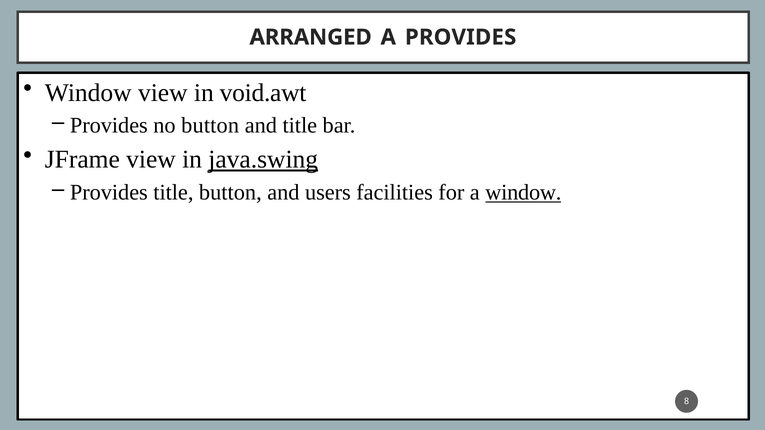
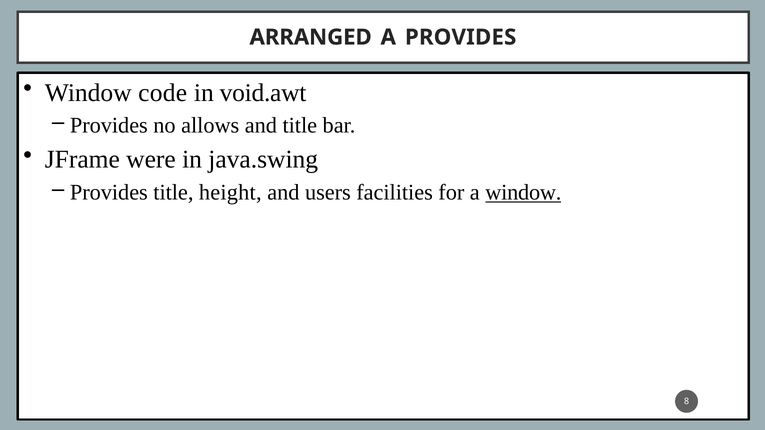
Window view: view -> code
no button: button -> allows
JFrame view: view -> were
java.swing underline: present -> none
title button: button -> height
